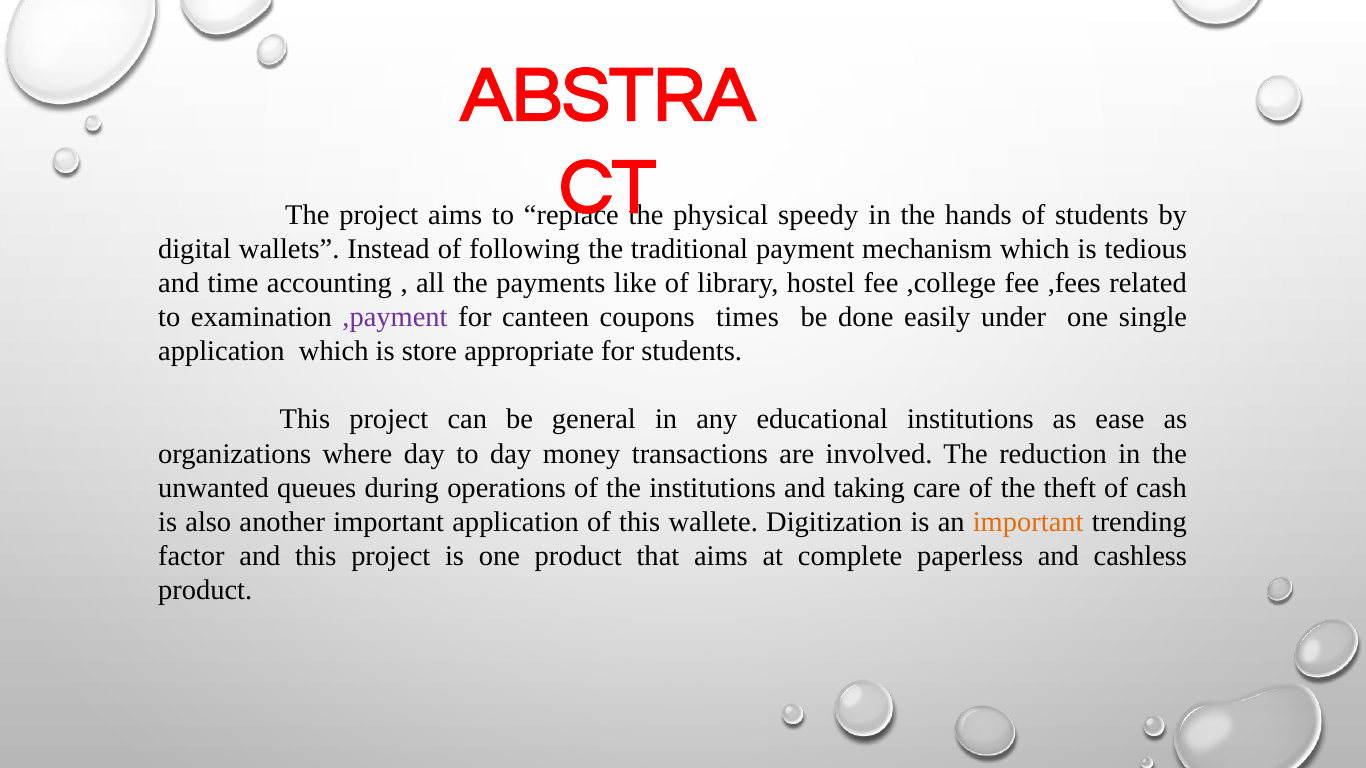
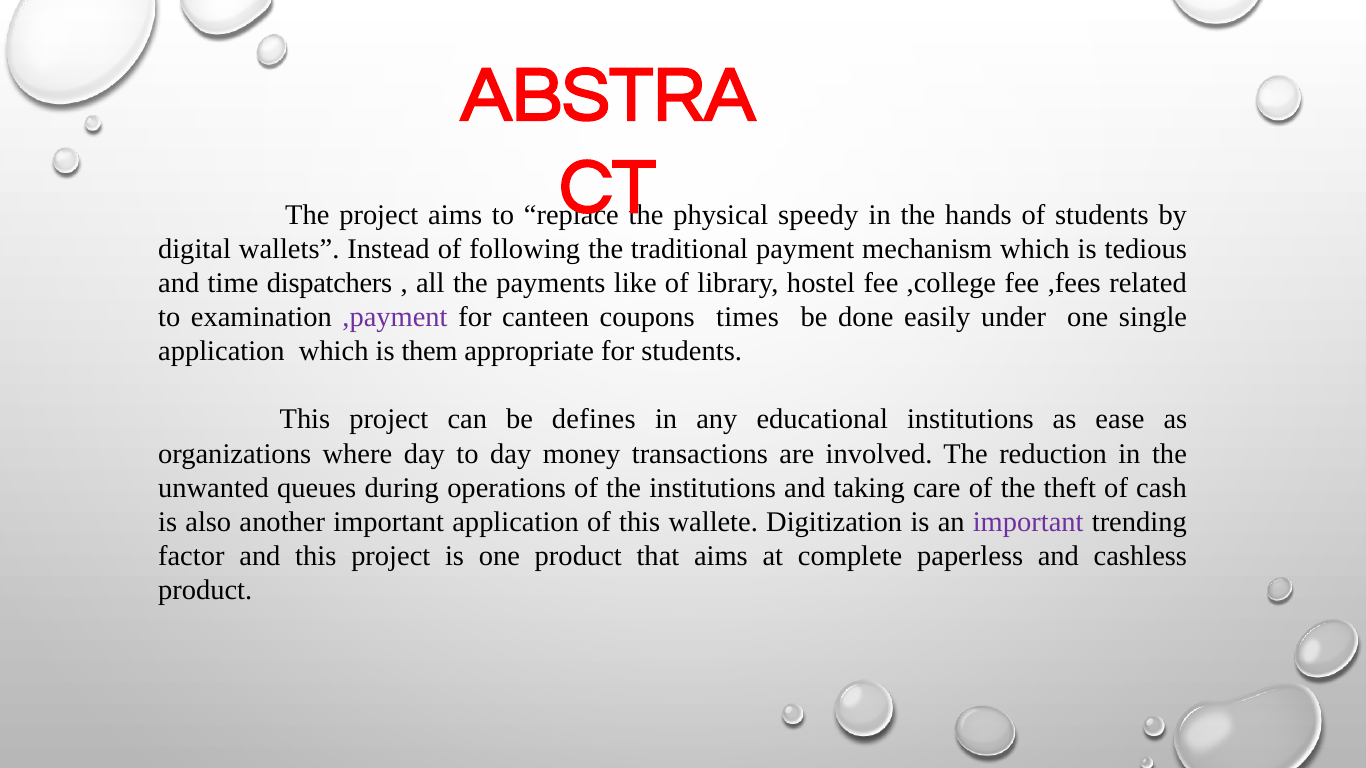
accounting: accounting -> dispatchers
store: store -> them
general: general -> defines
important at (1028, 522) colour: orange -> purple
